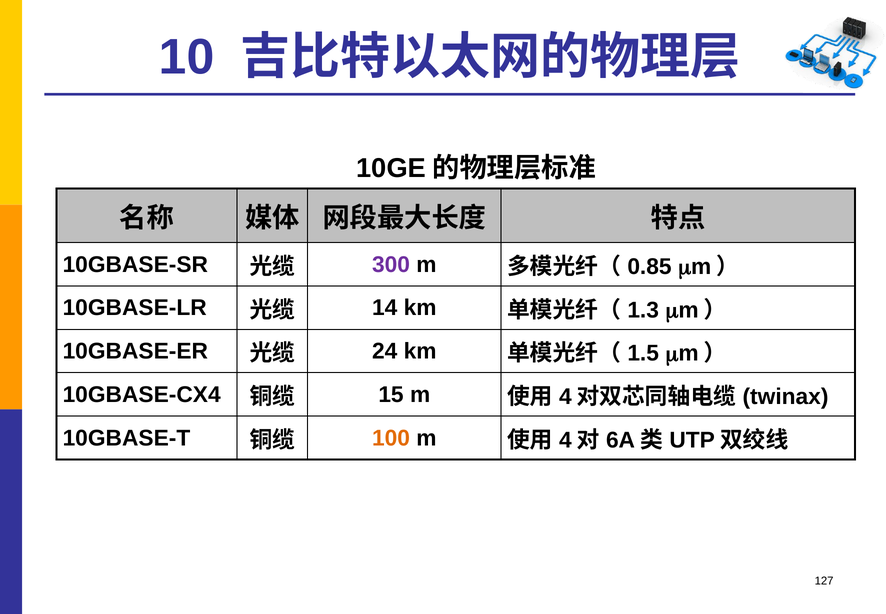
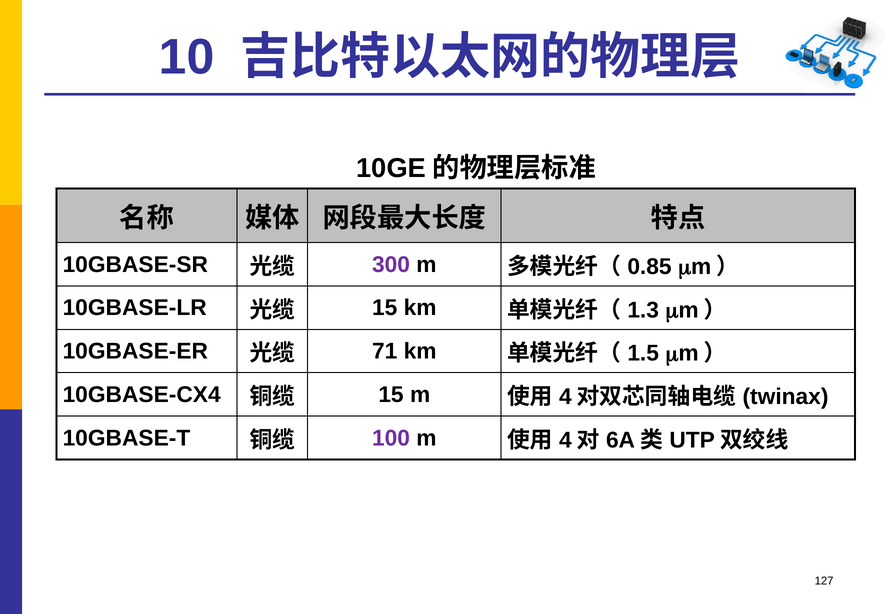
14 at (385, 308): 14 -> 15
24: 24 -> 71
100 colour: orange -> purple
